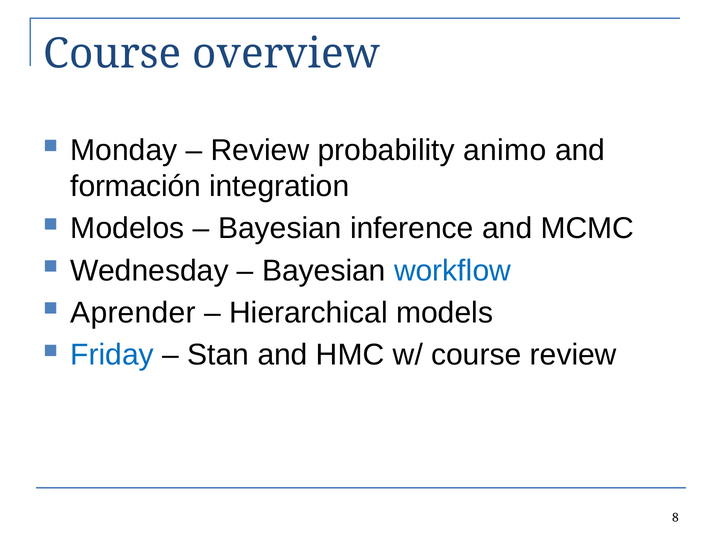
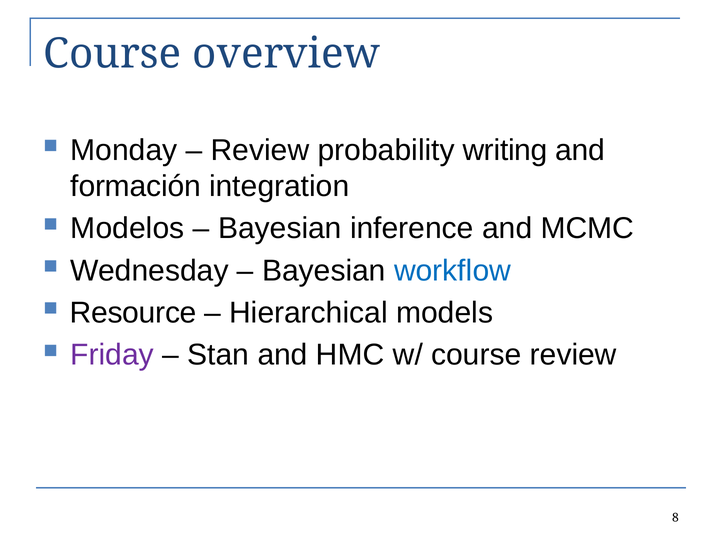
animo: animo -> writing
Aprender: Aprender -> Resource
Friday colour: blue -> purple
